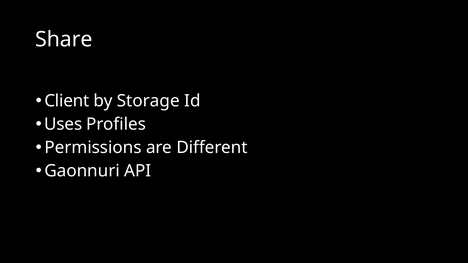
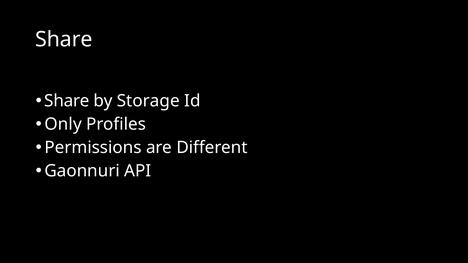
Client at (67, 101): Client -> Share
Uses: Uses -> Only
